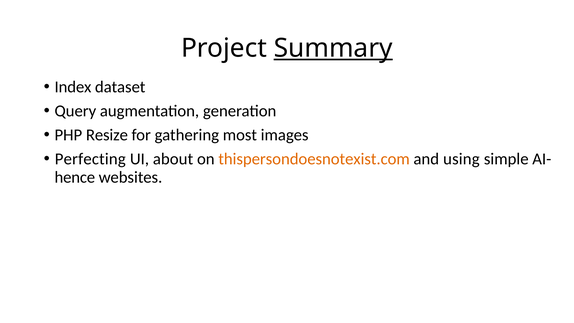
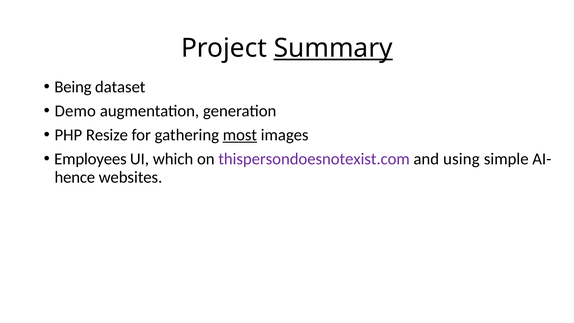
Index: Index -> Being
Query: Query -> Demo
most underline: none -> present
Perfecting: Perfecting -> Employees
about: about -> which
thispersondoesnotexist.com colour: orange -> purple
